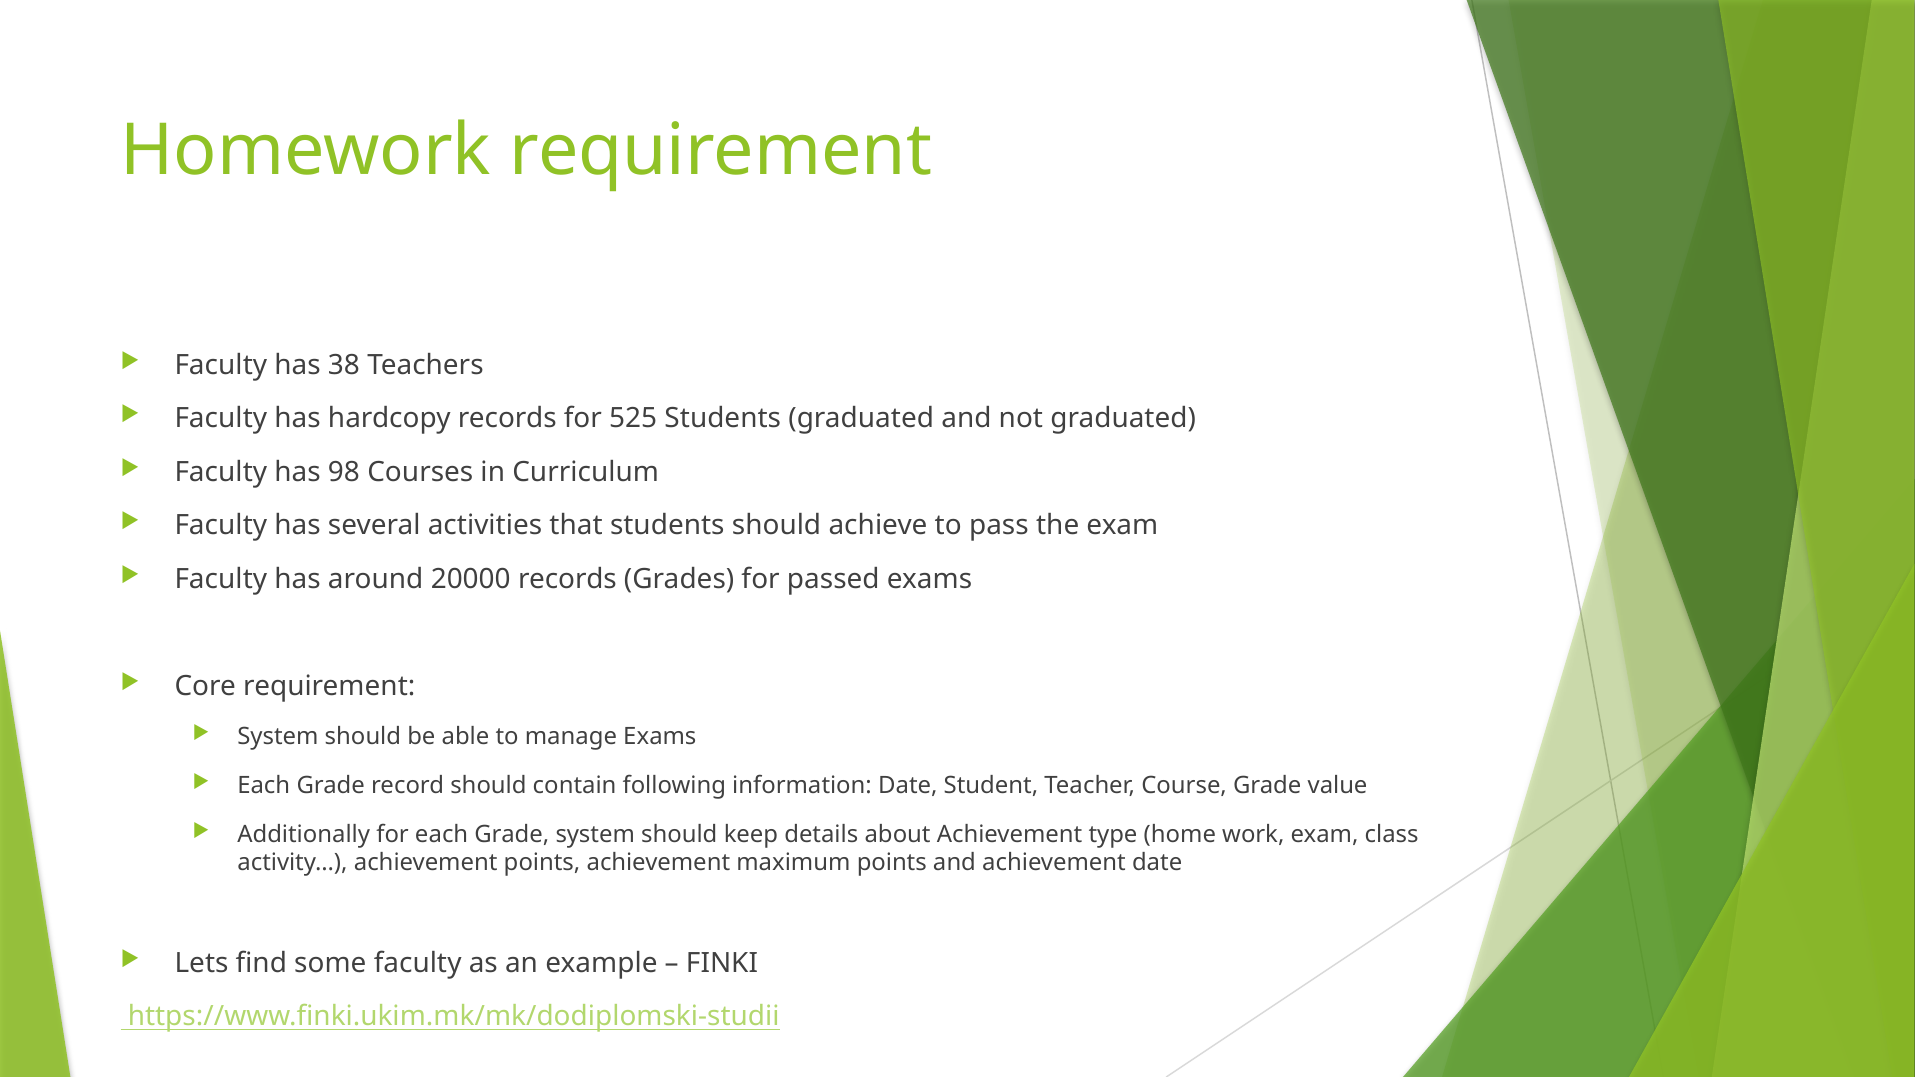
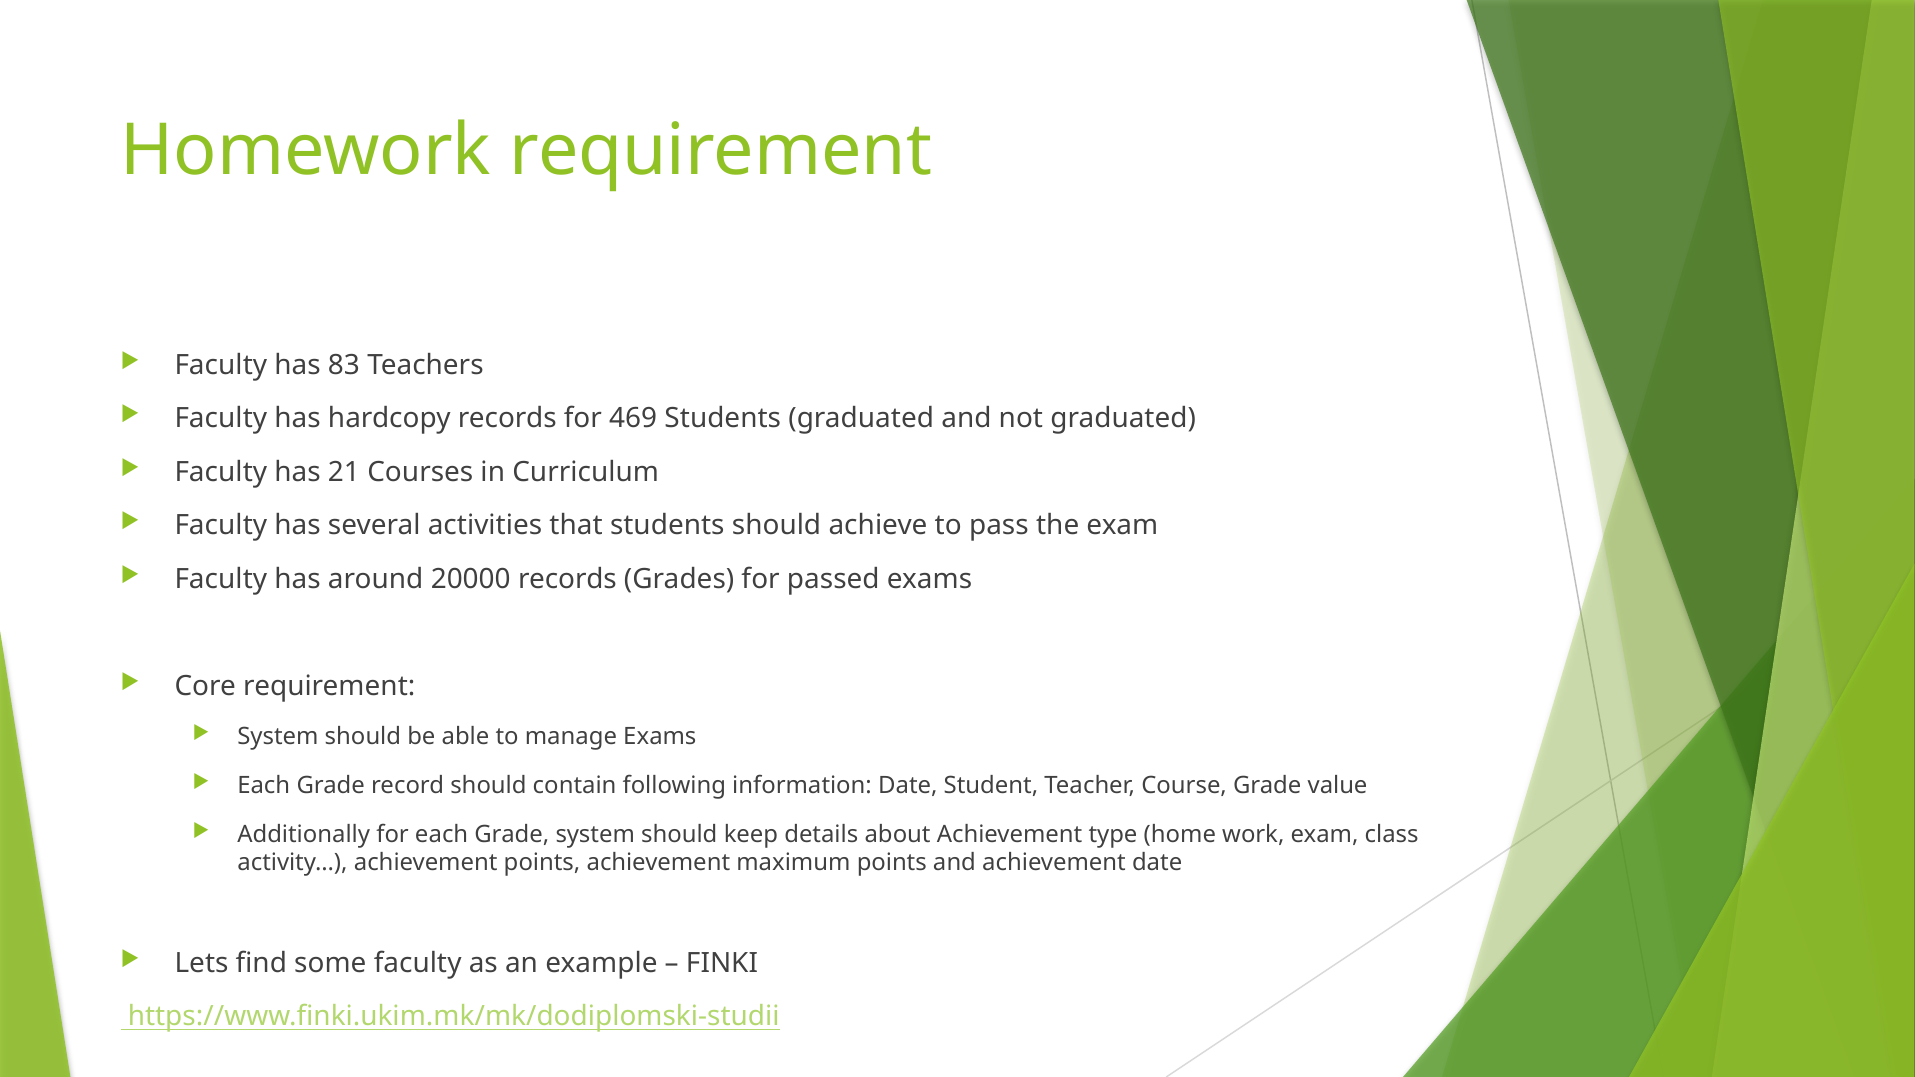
38: 38 -> 83
525: 525 -> 469
98: 98 -> 21
